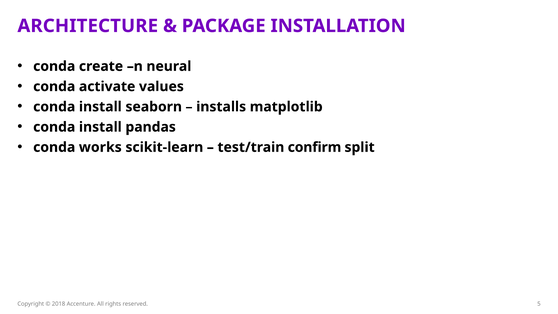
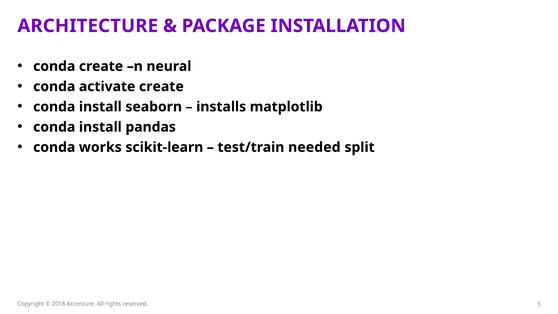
activate values: values -> create
confirm: confirm -> needed
